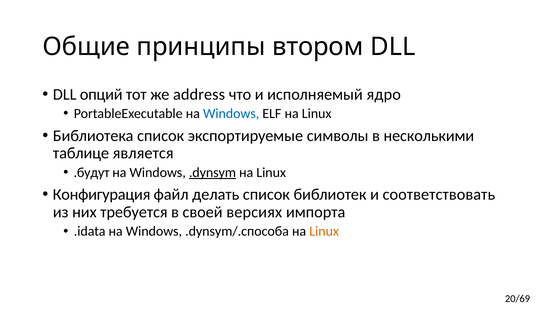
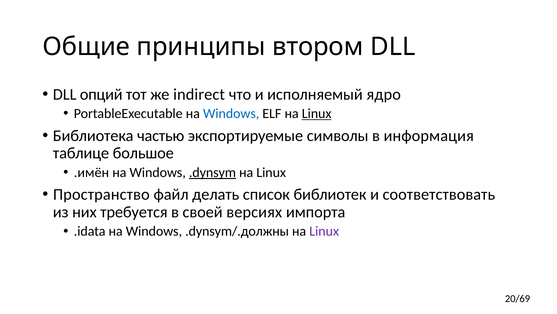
address: address -> indirect
Linux at (317, 113) underline: none -> present
Библиотека список: список -> частью
несколькими: несколькими -> информация
является: является -> большое
.будут: .будут -> .имён
Конфигурация: Конфигурация -> Пространство
.dynsym/.способа: .dynsym/.способа -> .dynsym/.должны
Linux at (324, 231) colour: orange -> purple
